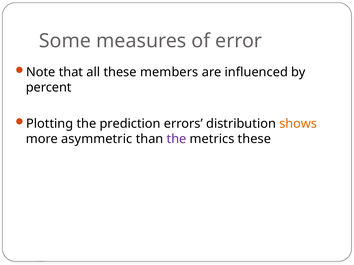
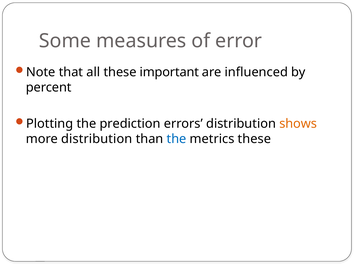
members: members -> important
more asymmetric: asymmetric -> distribution
the at (177, 139) colour: purple -> blue
